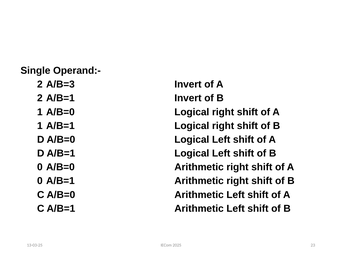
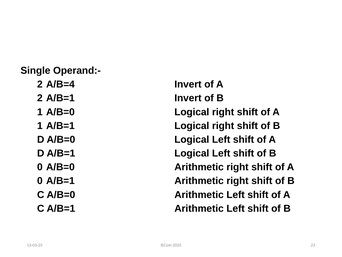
A/B=3: A/B=3 -> A/B=4
